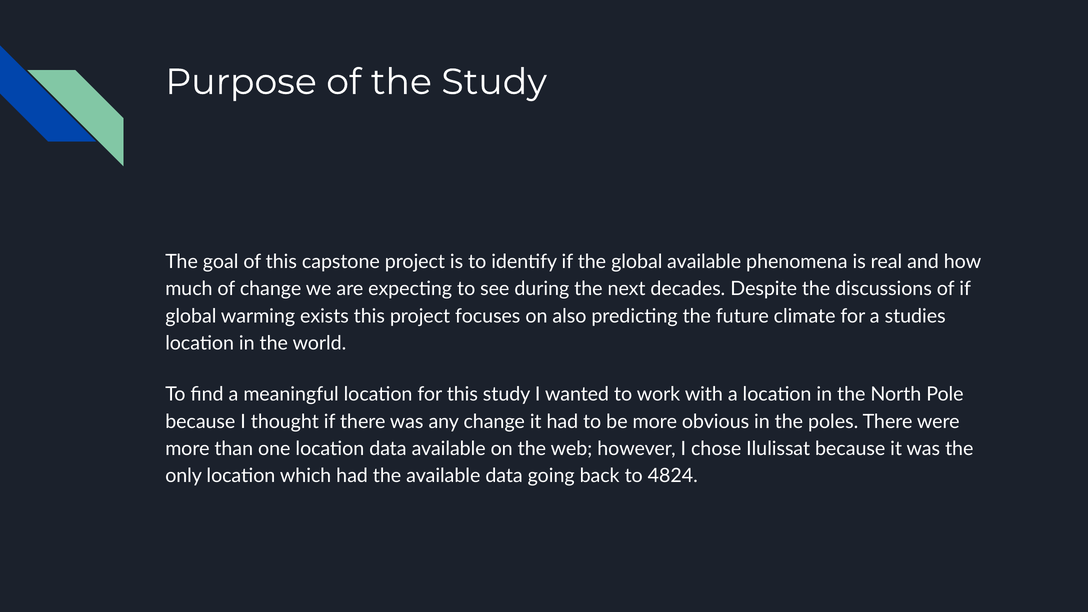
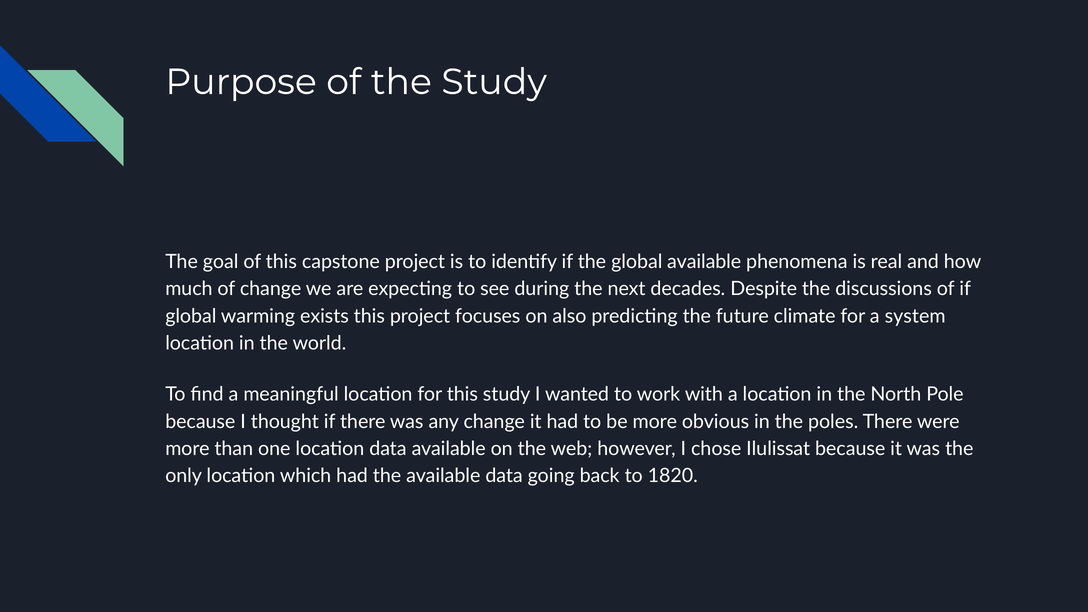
studies: studies -> system
4824: 4824 -> 1820
